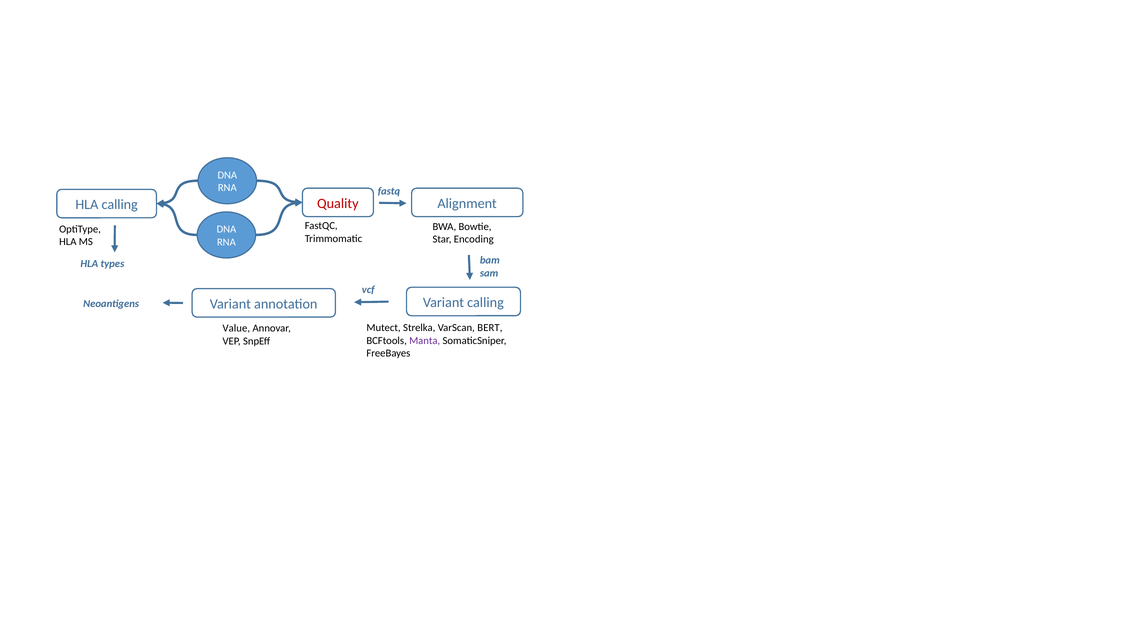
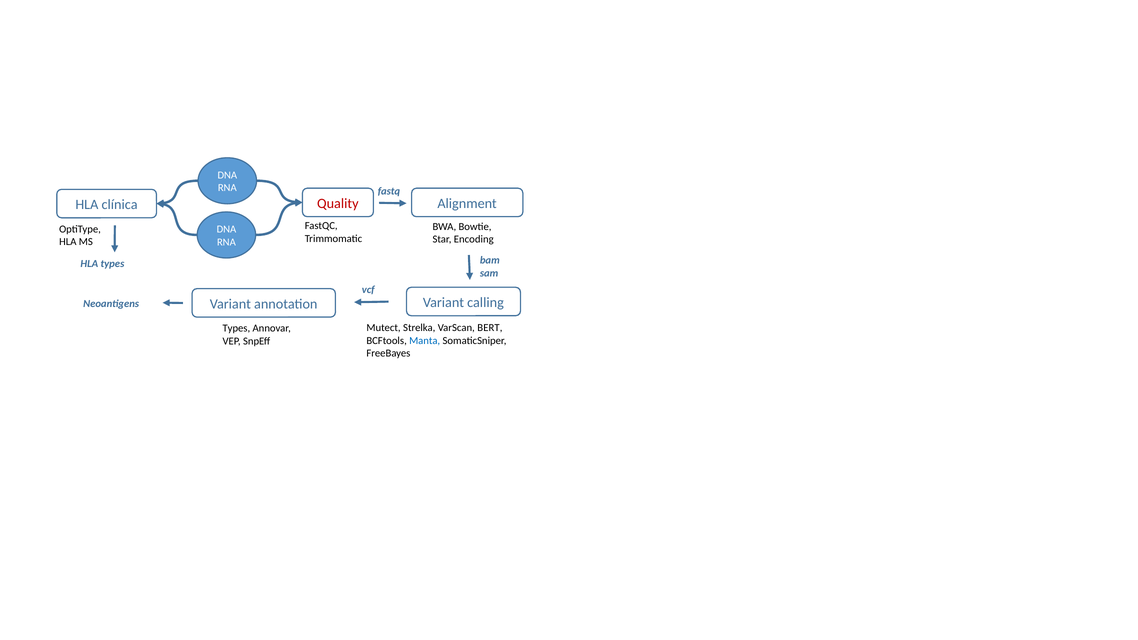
HLA calling: calling -> clínica
Value at (236, 328): Value -> Types
Manta colour: purple -> blue
